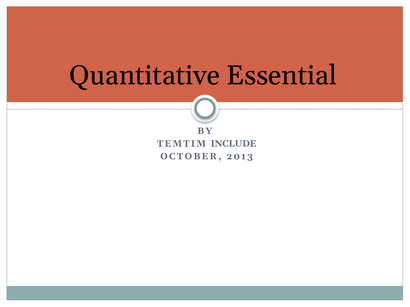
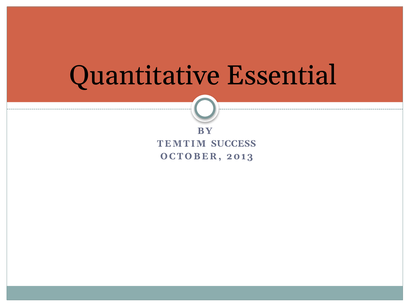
INCLUDE: INCLUDE -> SUCCESS
